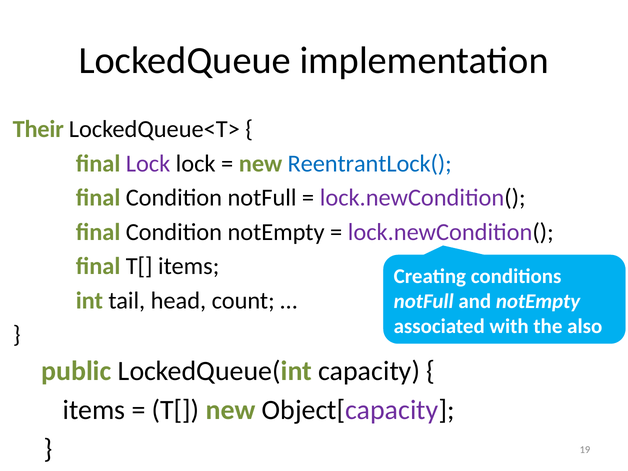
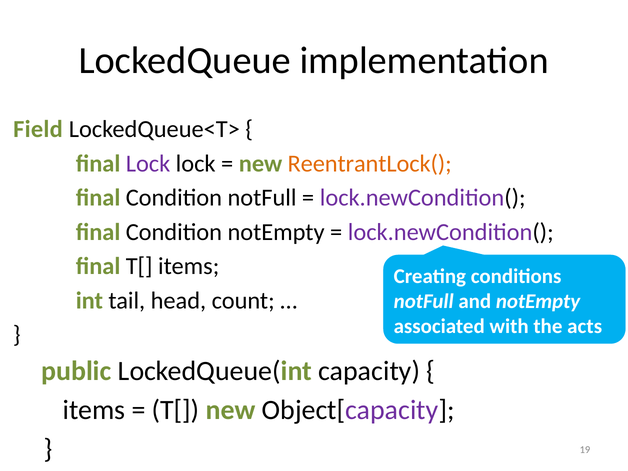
Their: Their -> Field
ReentrantLock( colour: blue -> orange
also: also -> acts
